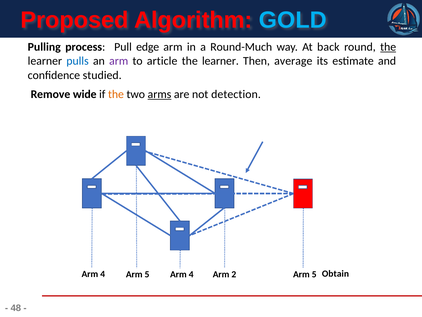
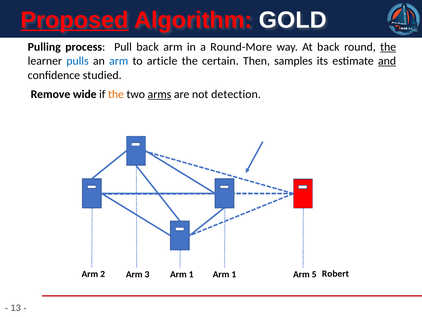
Proposed underline: none -> present
GOLD colour: light blue -> white
Pull edge: edge -> back
Round-Much: Round-Much -> Round-More
arm at (119, 61) colour: purple -> blue
learner at (220, 61): learner -> certain
average: average -> samples
and underline: none -> present
4 at (103, 274): 4 -> 2
5 at (147, 274): 5 -> 3
4 at (191, 274): 4 -> 1
2 at (234, 274): 2 -> 1
Obtain: Obtain -> Robert
48: 48 -> 13
